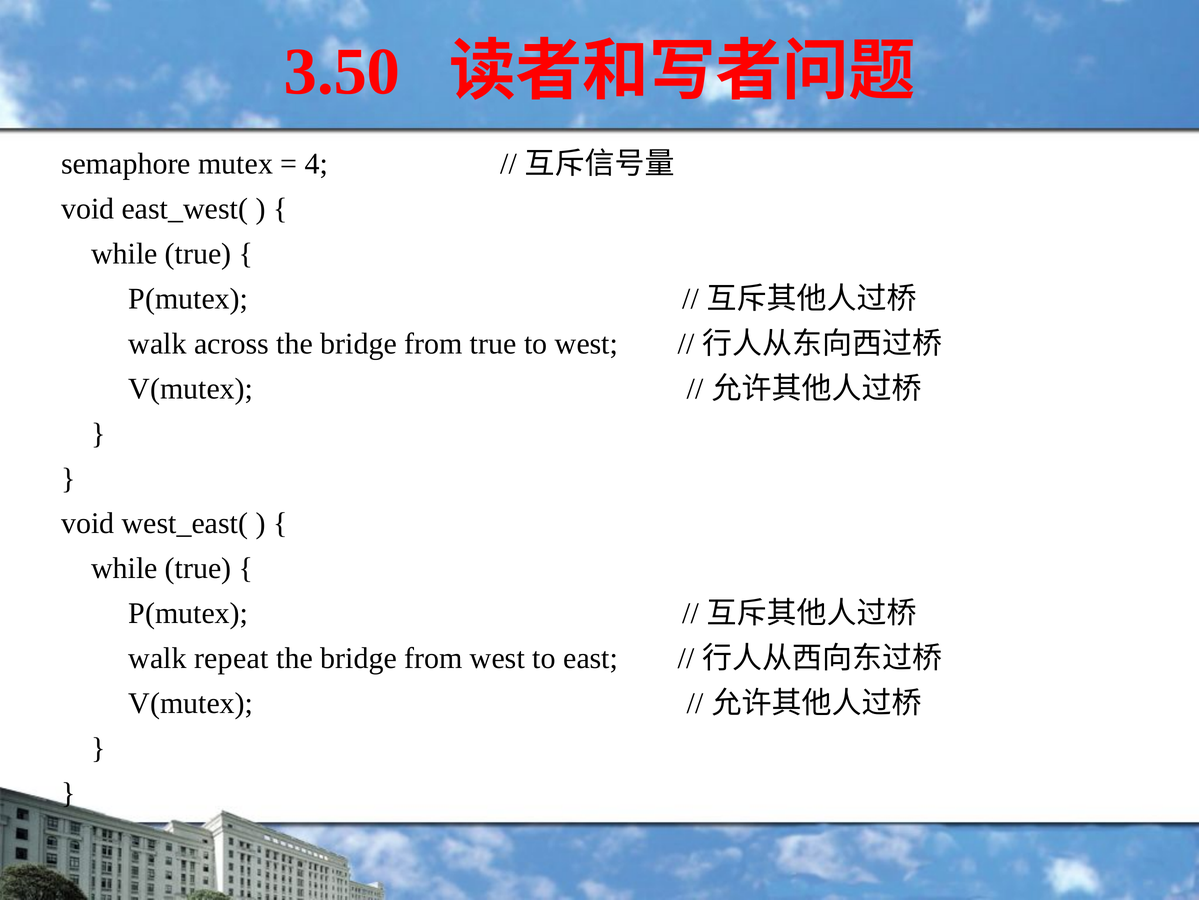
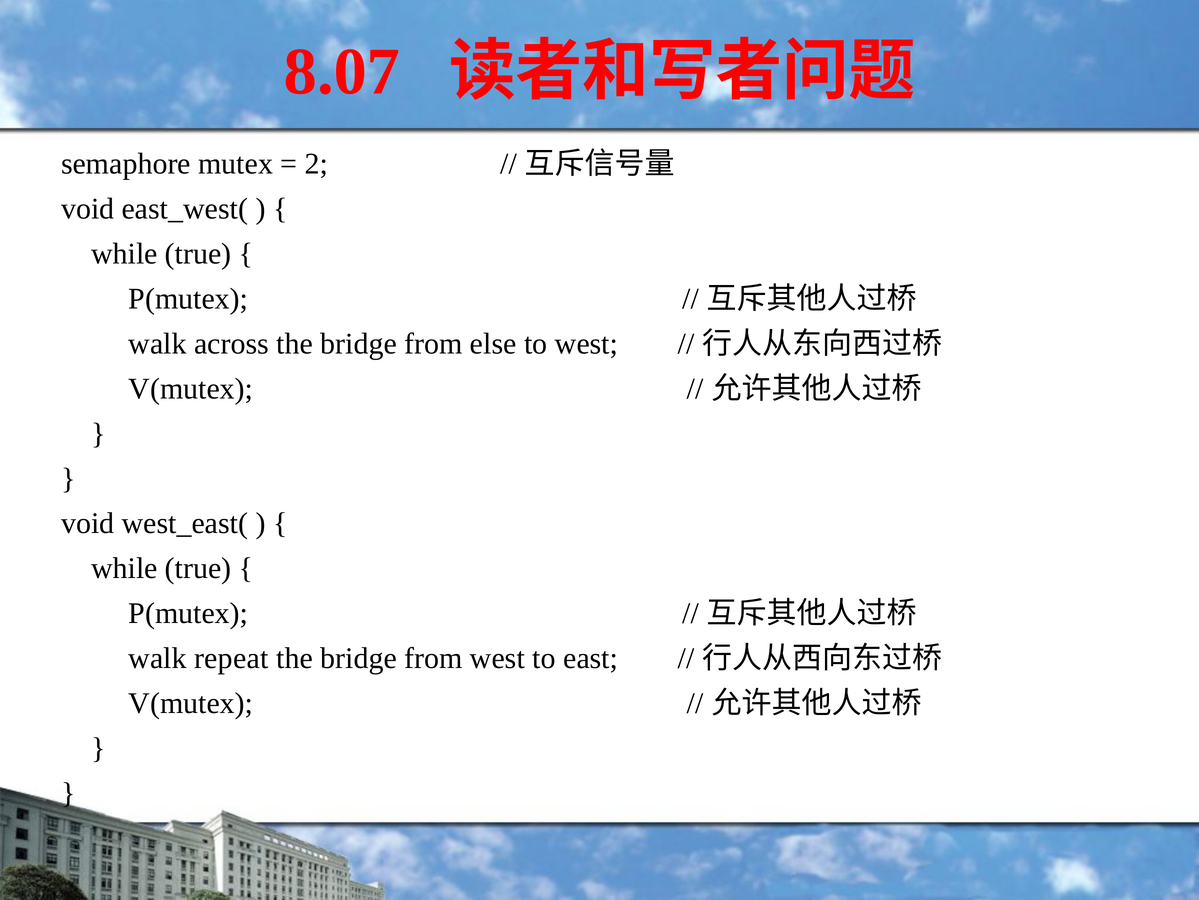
3.50: 3.50 -> 8.07
4: 4 -> 2
from true: true -> else
